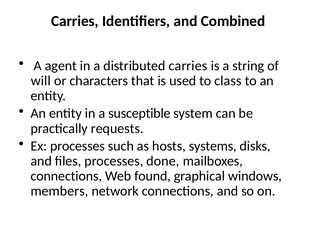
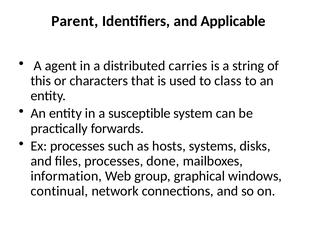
Carries at (75, 21): Carries -> Parent
Combined: Combined -> Applicable
will: will -> this
requests: requests -> forwards
connections at (66, 176): connections -> information
found: found -> group
members: members -> continual
